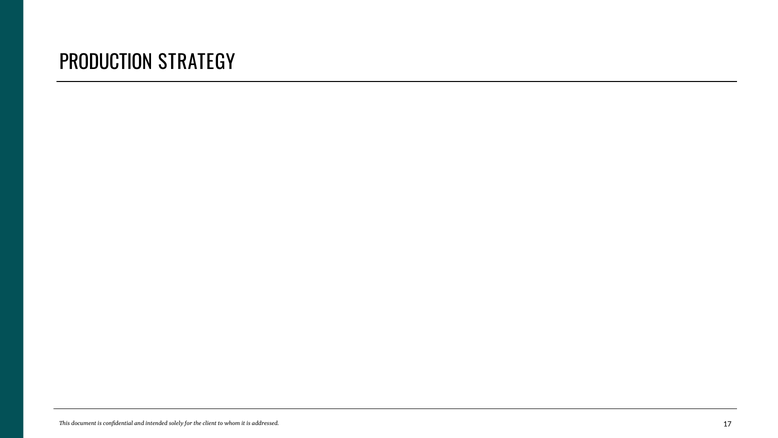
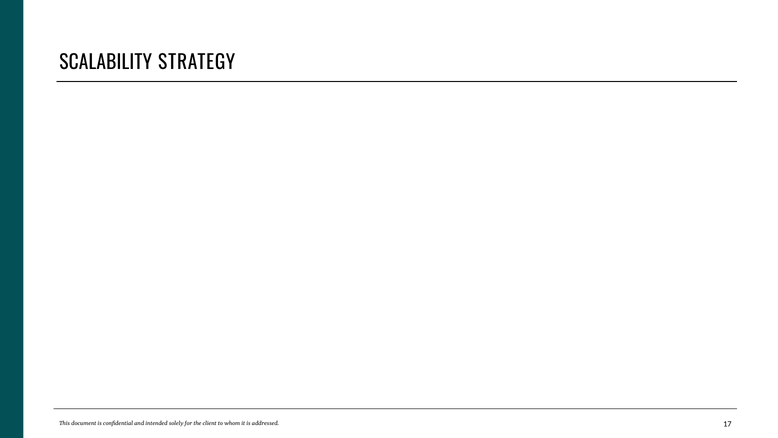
PRODUCTION: PRODUCTION -> SCALABILITY
